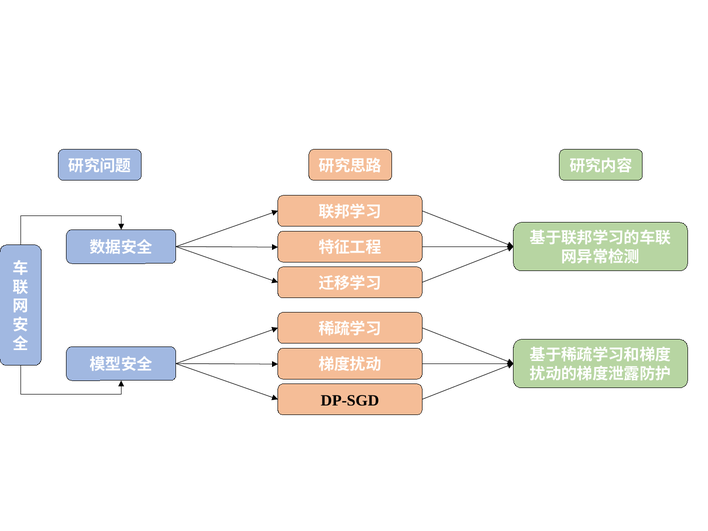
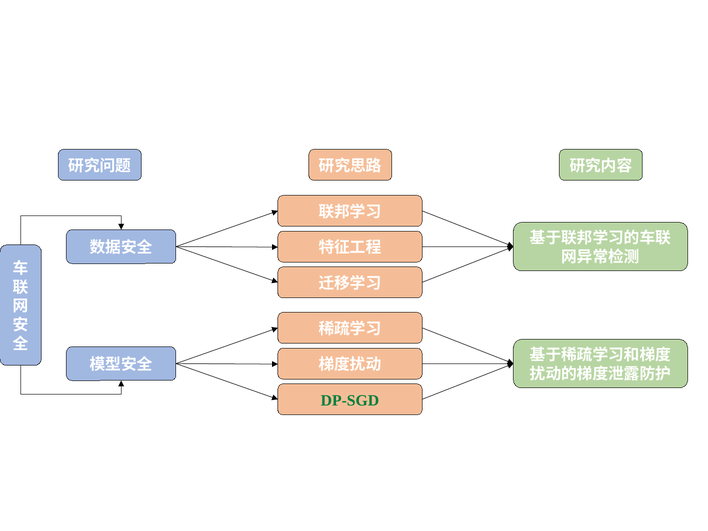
DP-SGD colour: black -> green
